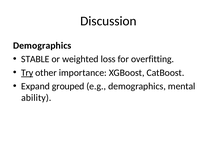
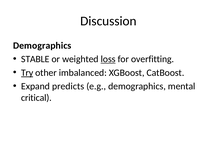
loss underline: none -> present
importance: importance -> imbalanced
grouped: grouped -> predicts
ability: ability -> critical
